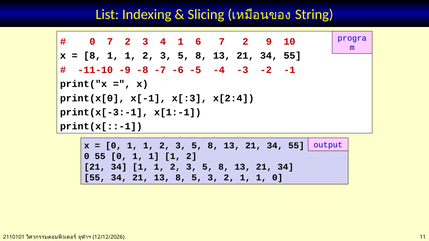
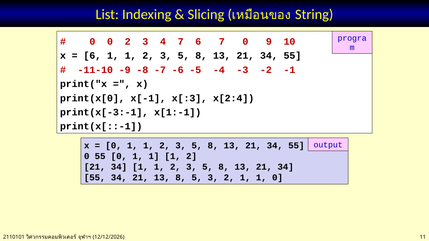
0 7: 7 -> 0
4 1: 1 -> 7
6 7 2: 2 -> 0
8 at (92, 56): 8 -> 6
